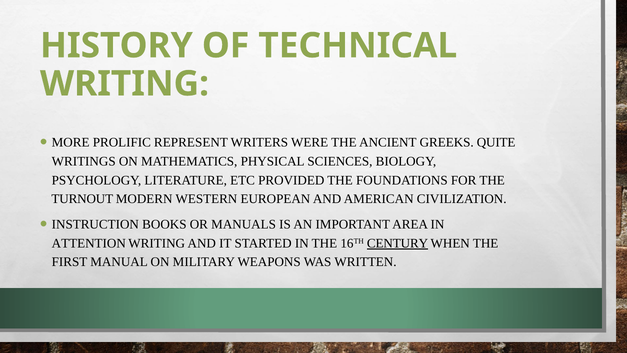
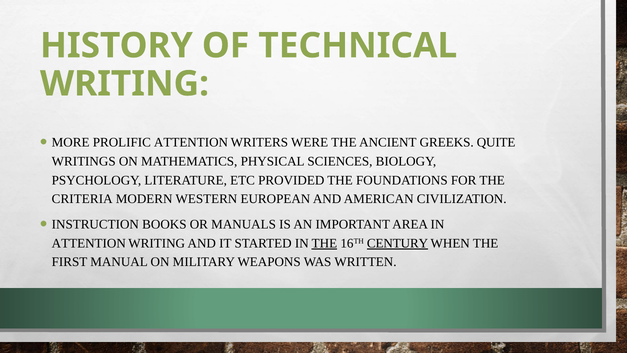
PROLIFIC REPRESENT: REPRESENT -> ATTENTION
TURNOUT: TURNOUT -> CRITERIA
THE at (324, 243) underline: none -> present
